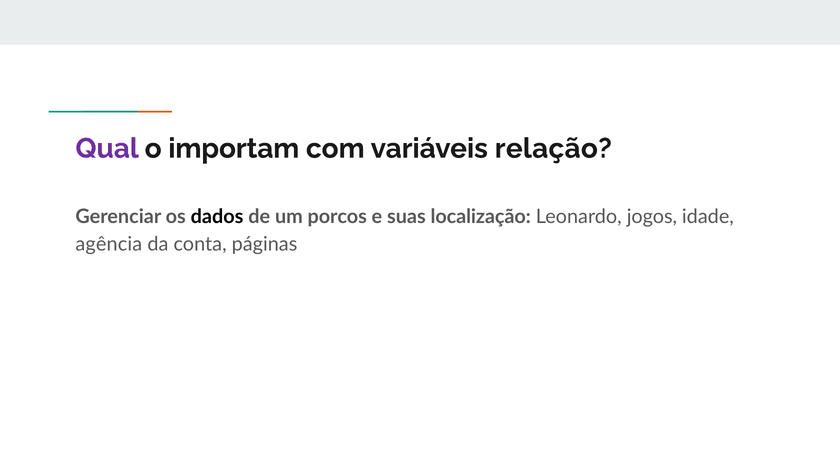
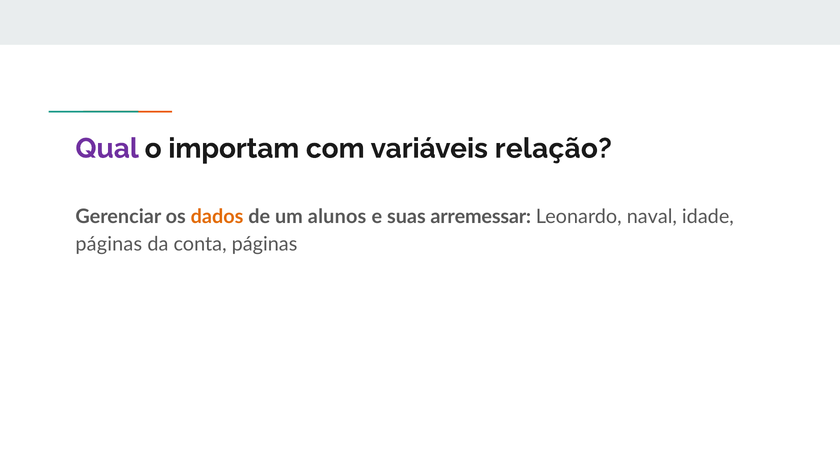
dados colour: black -> orange
porcos: porcos -> alunos
localização: localização -> arremessar
jogos: jogos -> naval
agência at (109, 244): agência -> páginas
